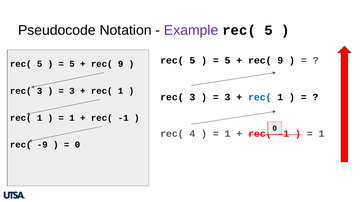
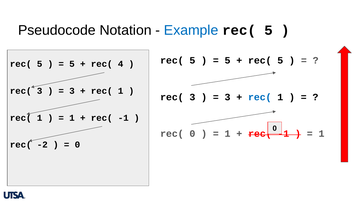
Example colour: purple -> blue
9 at (280, 60): 9 -> 5
9 at (121, 64): 9 -> 4
rec( 4: 4 -> 0
-9: -9 -> -2
